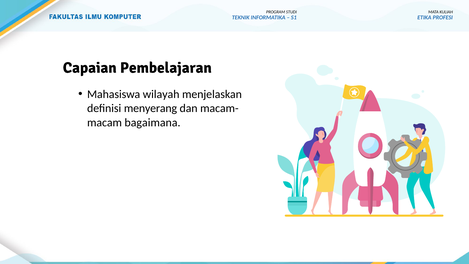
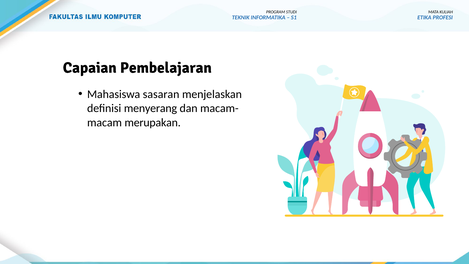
wilayah: wilayah -> sasaran
bagaimana: bagaimana -> merupakan
